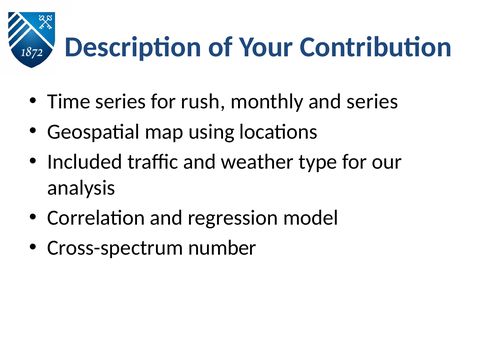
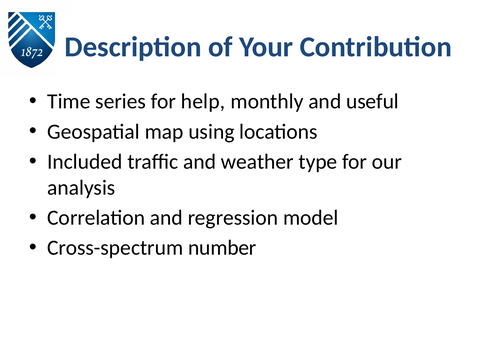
rush: rush -> help
and series: series -> useful
